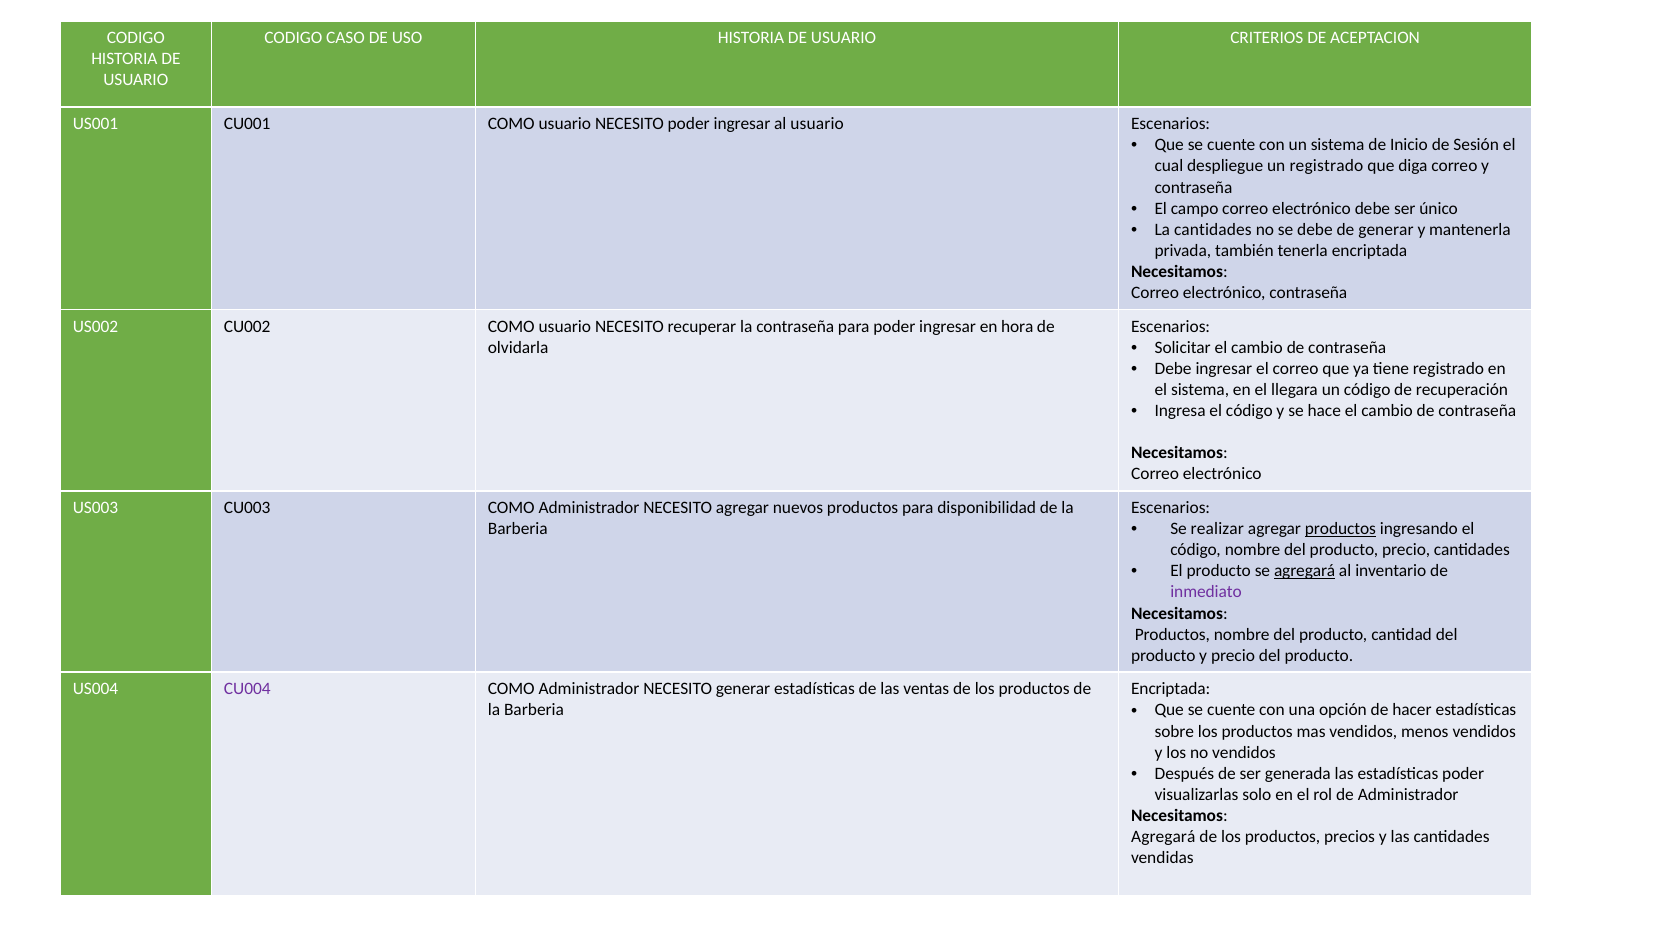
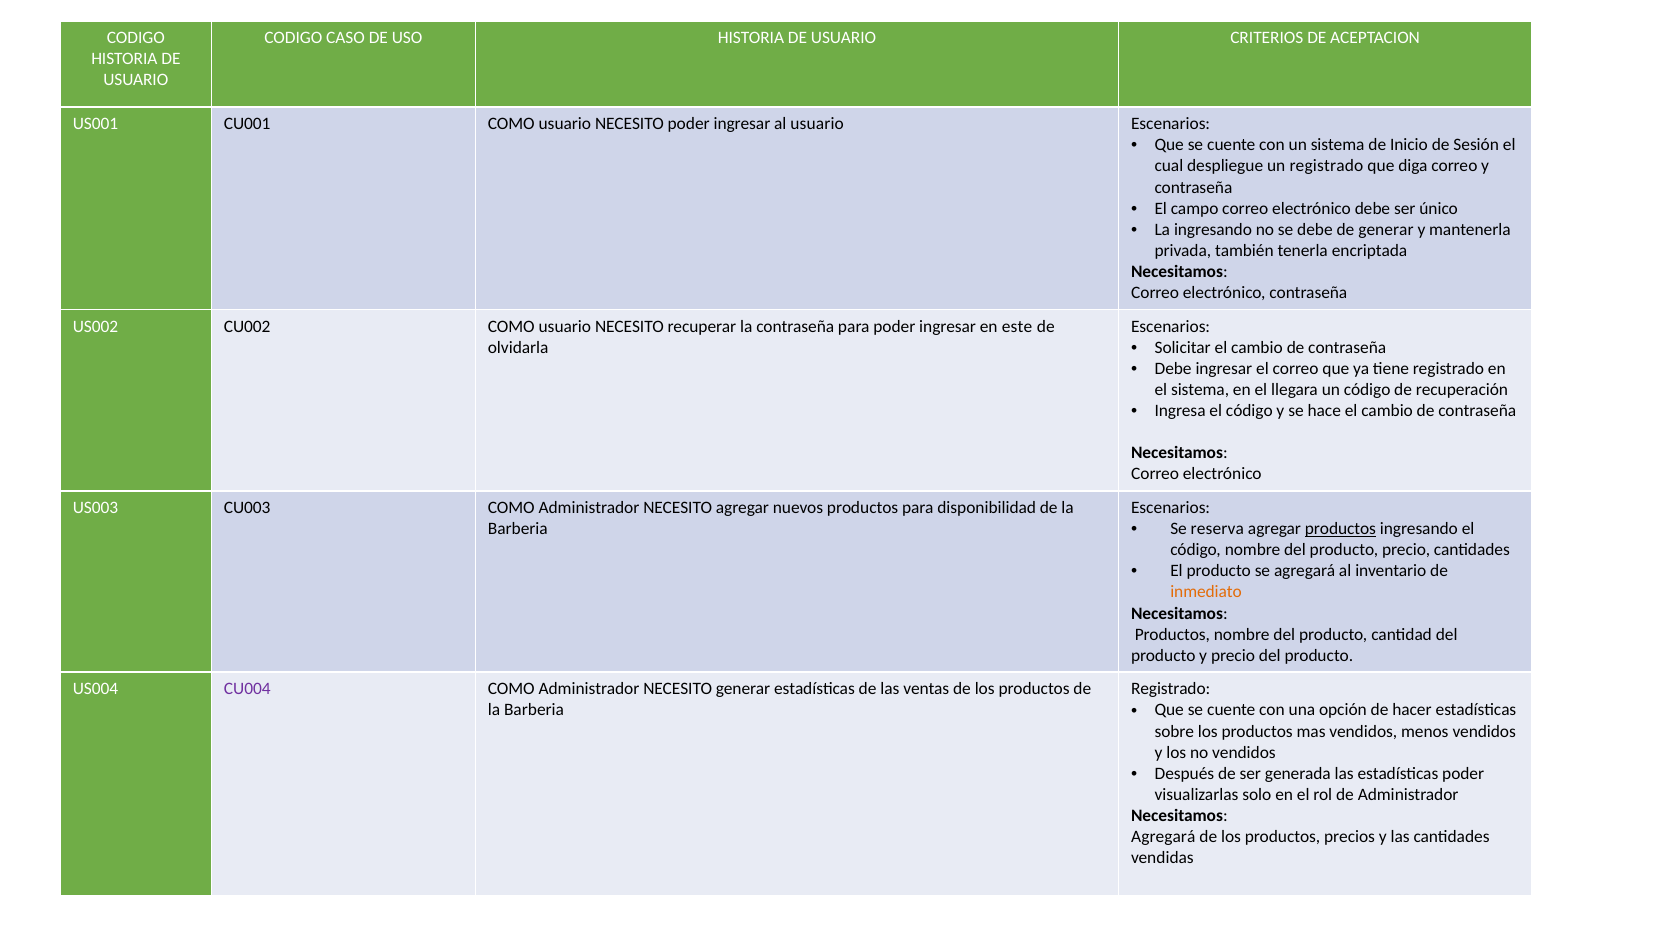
La cantidades: cantidades -> ingresando
hora: hora -> este
realizar: realizar -> reserva
agregará at (1305, 571) underline: present -> none
inmediato colour: purple -> orange
Encriptada at (1171, 689): Encriptada -> Registrado
